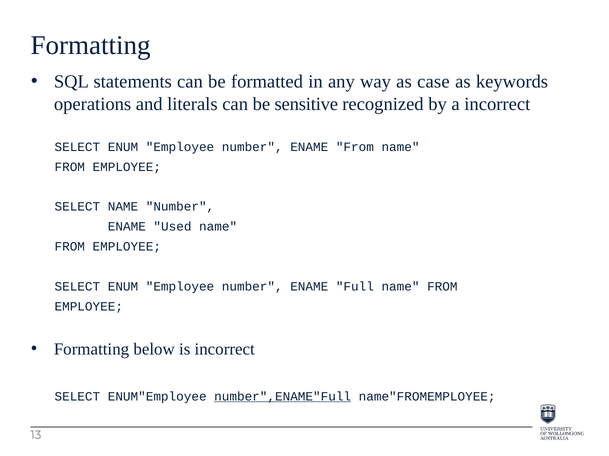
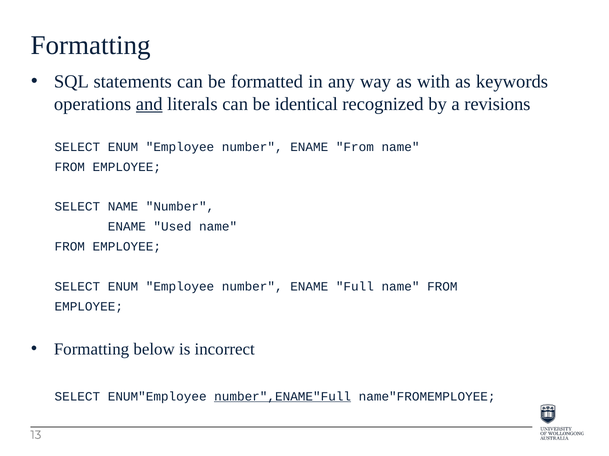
case: case -> with
and underline: none -> present
sensitive: sensitive -> identical
a incorrect: incorrect -> revisions
